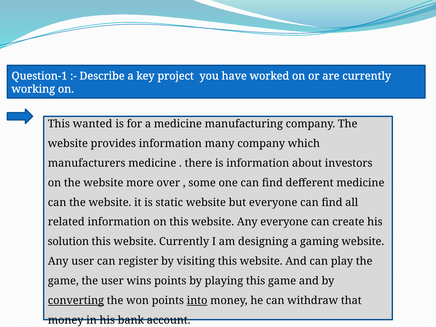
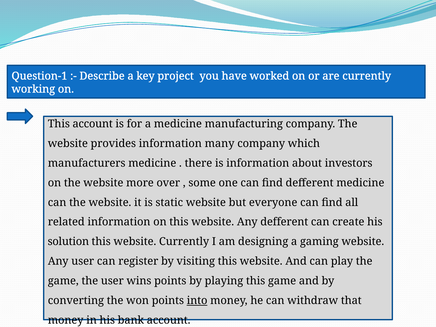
This wanted: wanted -> account
Any everyone: everyone -> defferent
converting underline: present -> none
